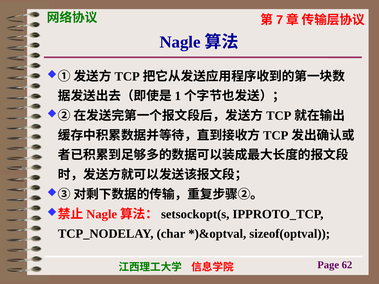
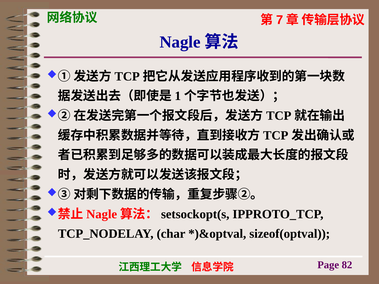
62: 62 -> 82
